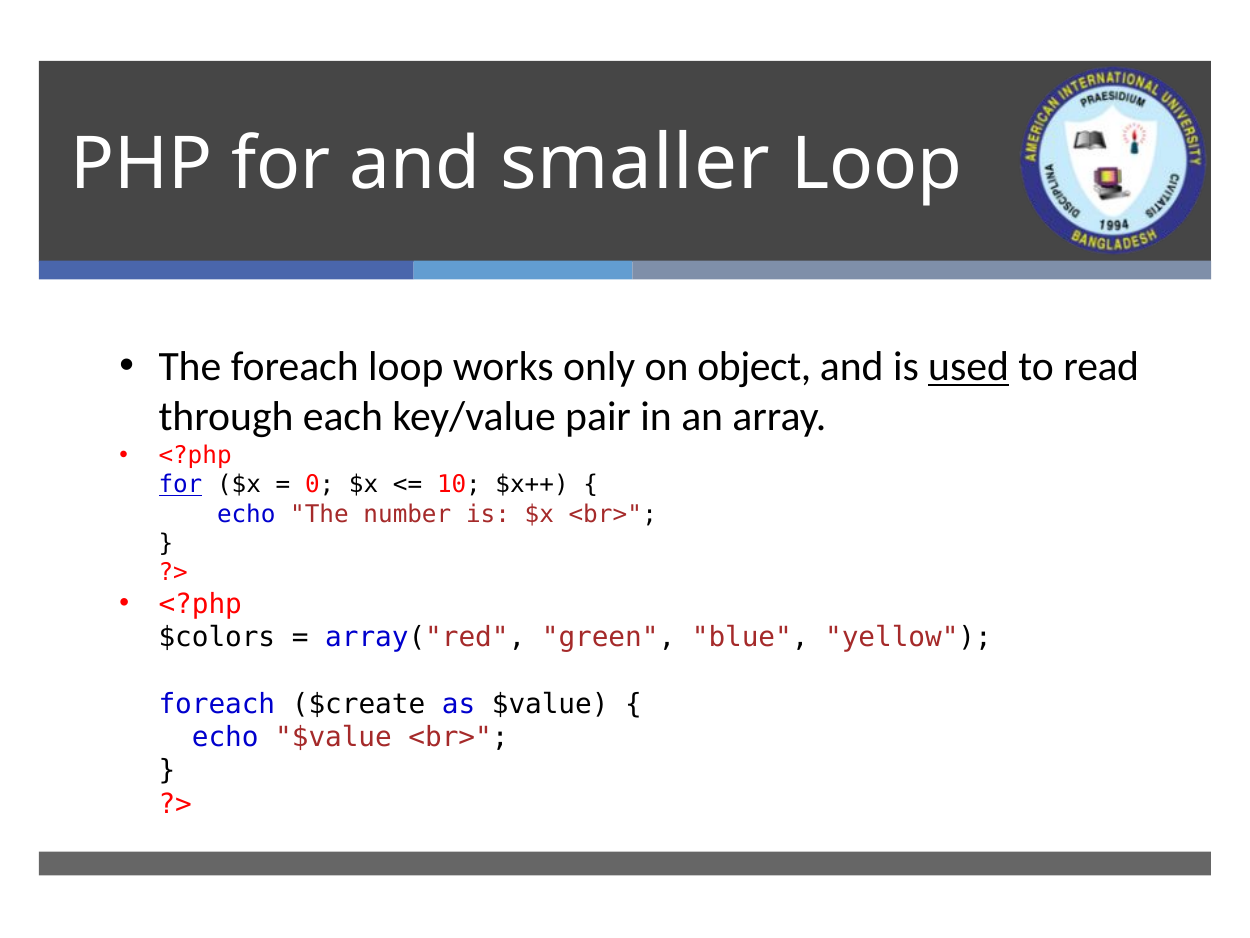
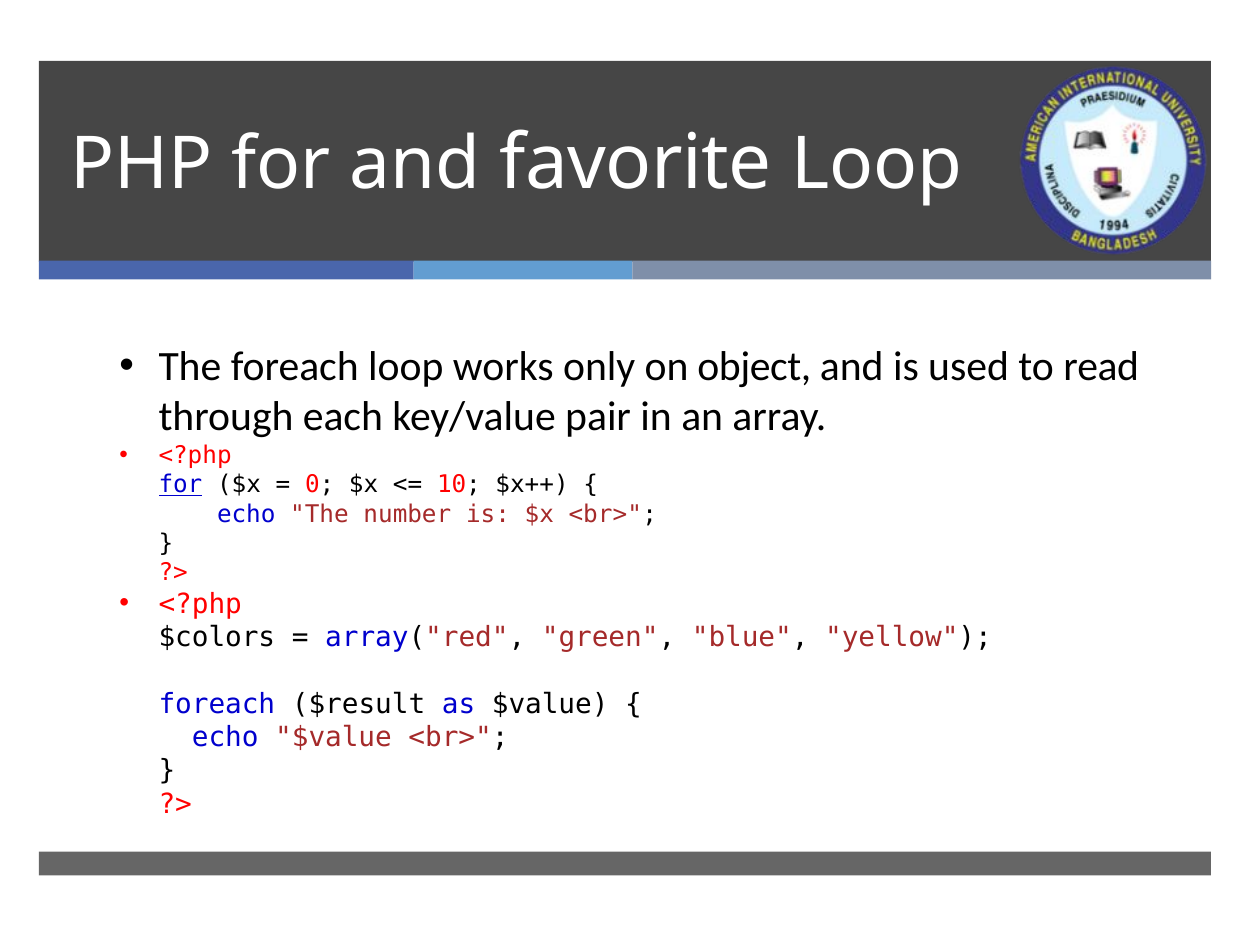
smaller: smaller -> favorite
used underline: present -> none
$create: $create -> $result
